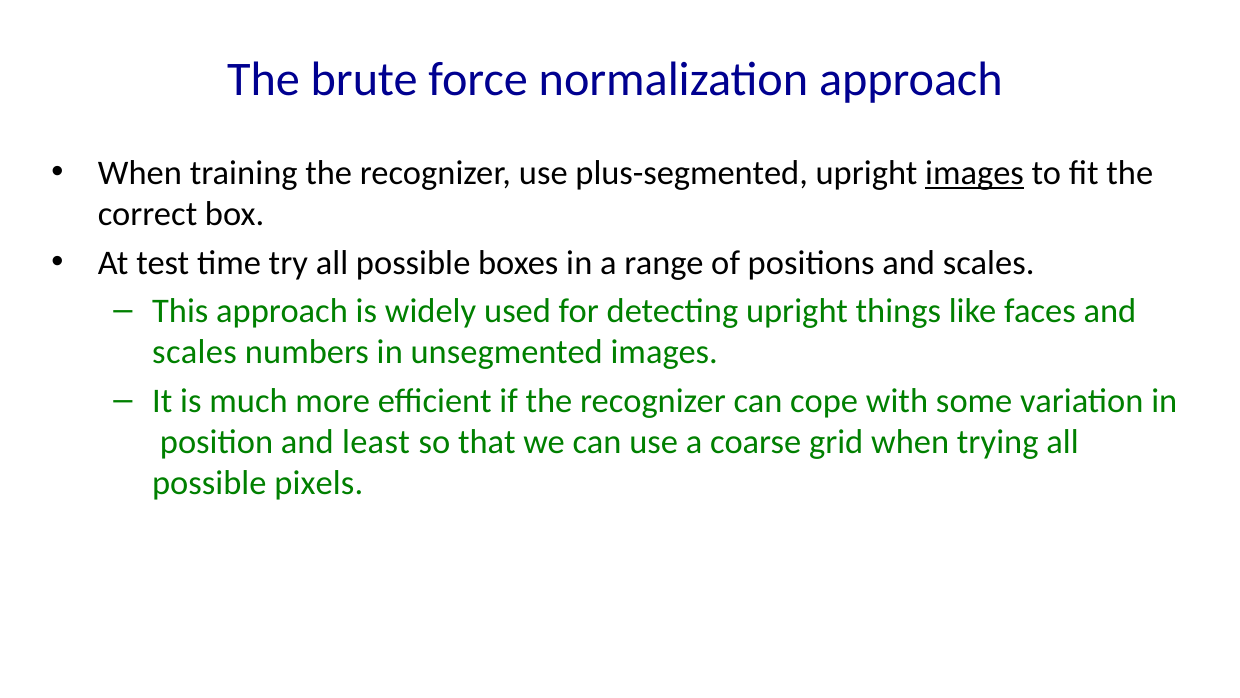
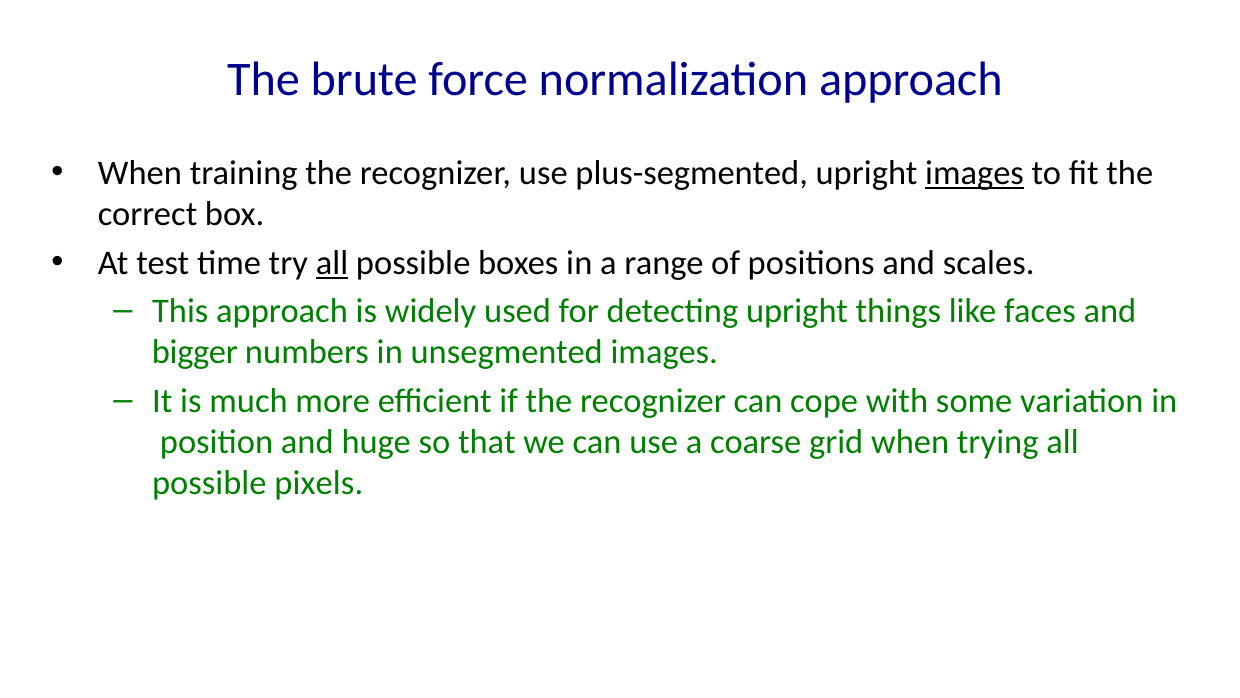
all at (332, 263) underline: none -> present
scales at (195, 352): scales -> bigger
least: least -> huge
